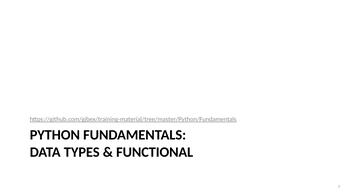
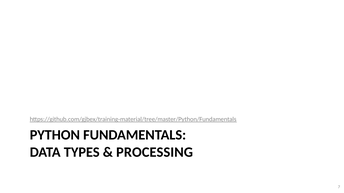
FUNCTIONAL: FUNCTIONAL -> PROCESSING
